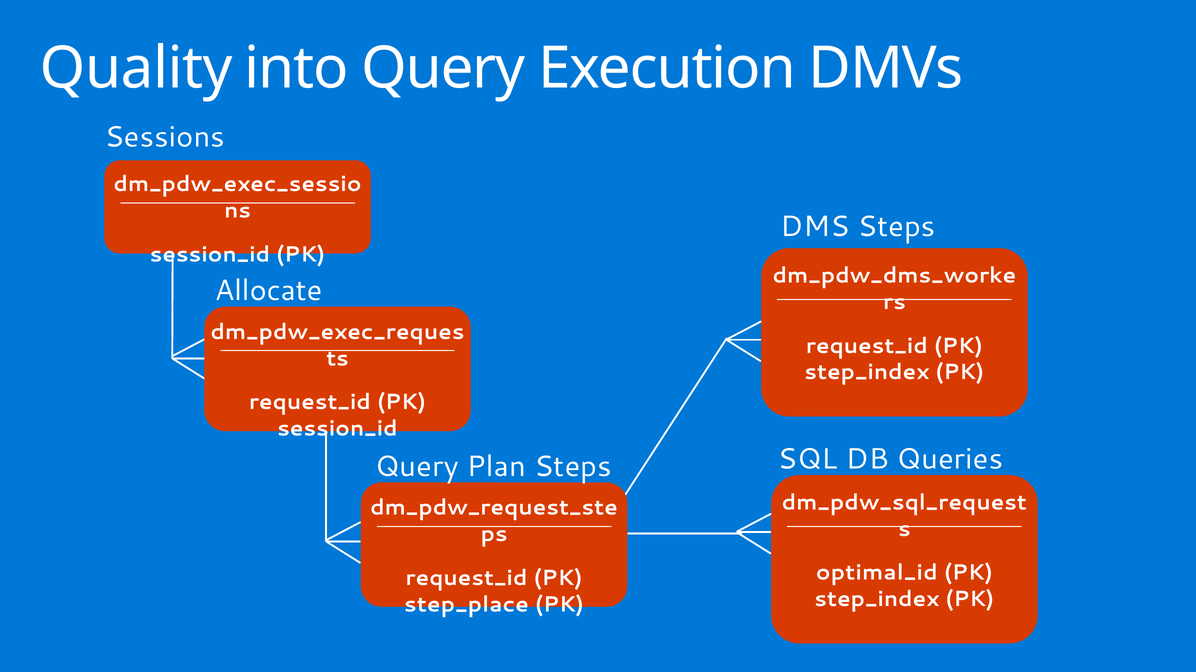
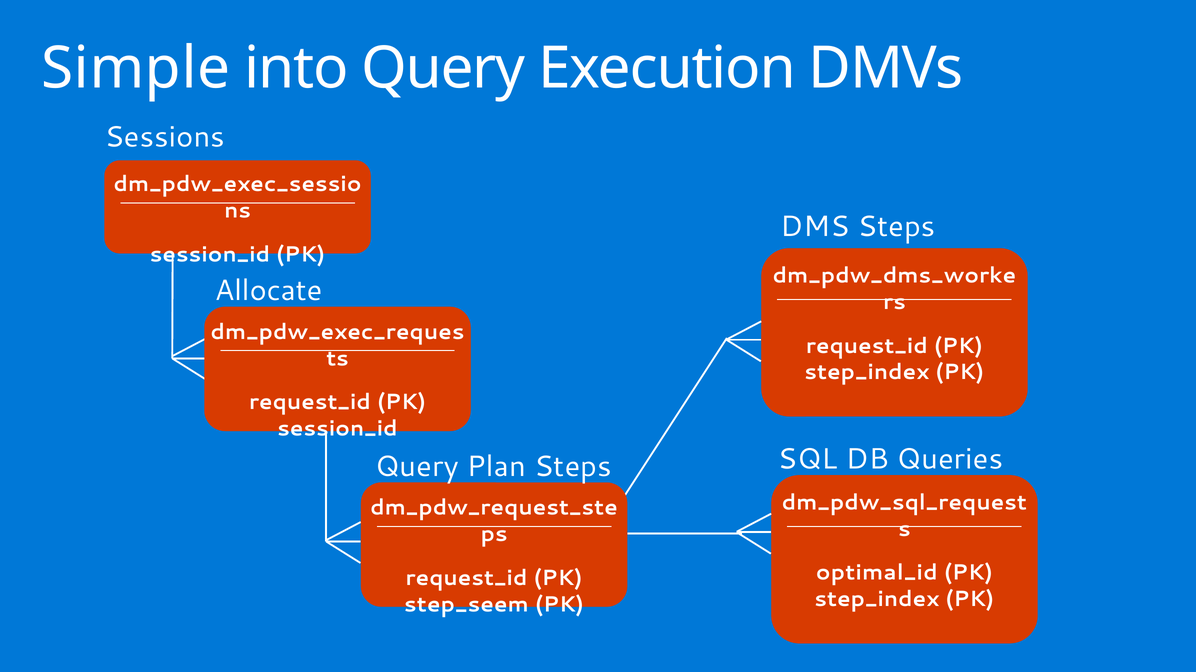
Quality: Quality -> Simple
step_place: step_place -> step_seem
